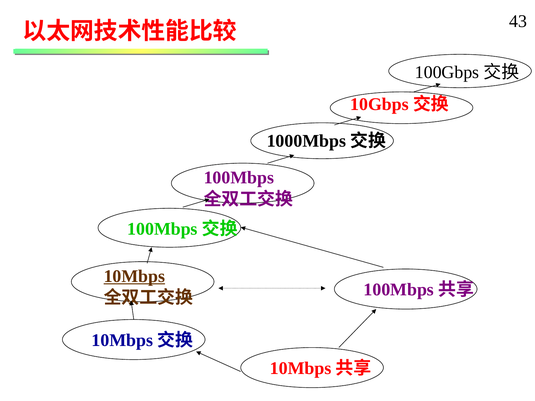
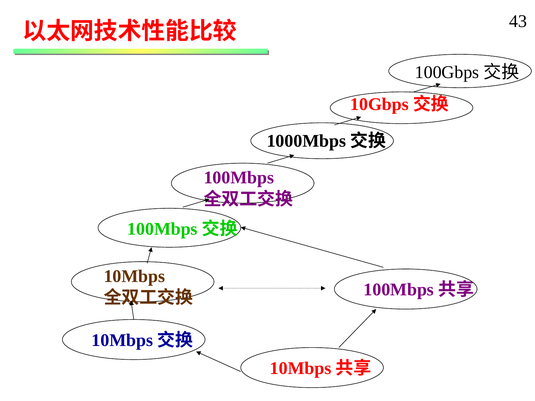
10Mbps underline: present -> none
